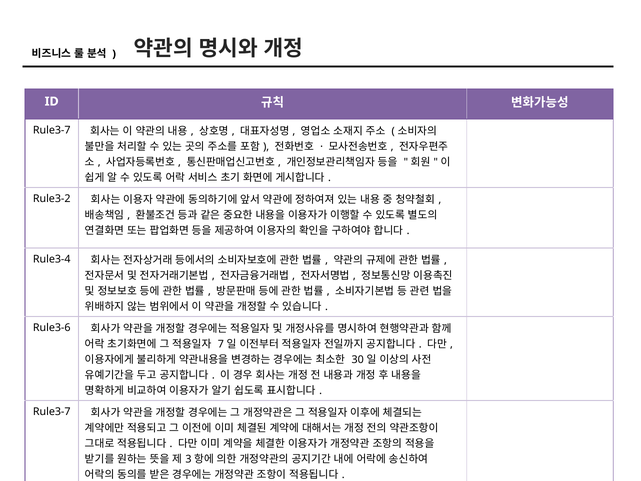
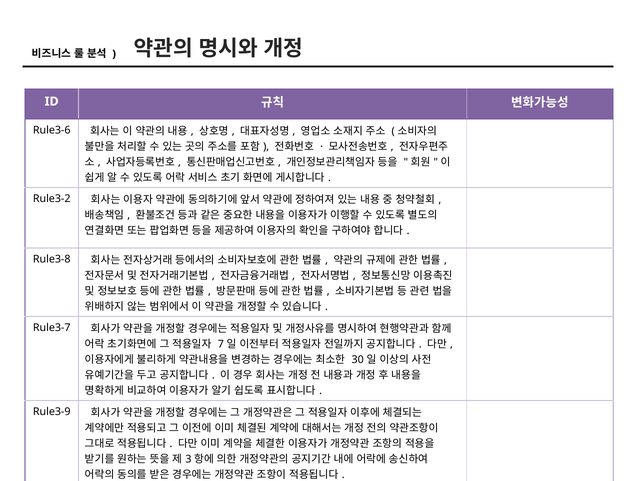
Rule3-7 at (52, 130): Rule3-7 -> Rule3-6
Rule3-4: Rule3-4 -> Rule3-8
Rule3-6: Rule3-6 -> Rule3-7
Rule3-7 at (52, 411): Rule3-7 -> Rule3-9
